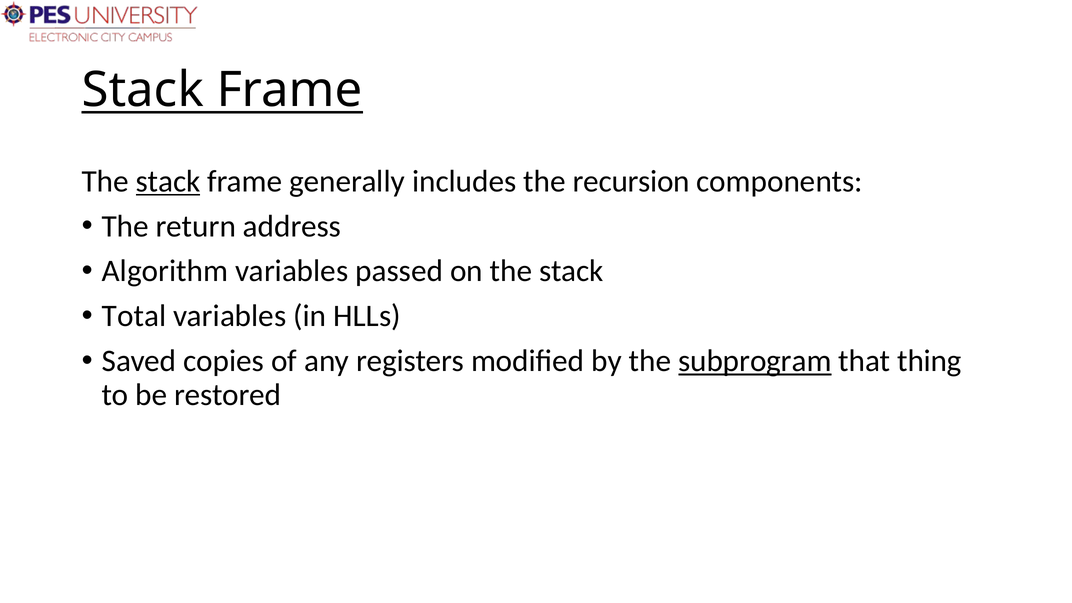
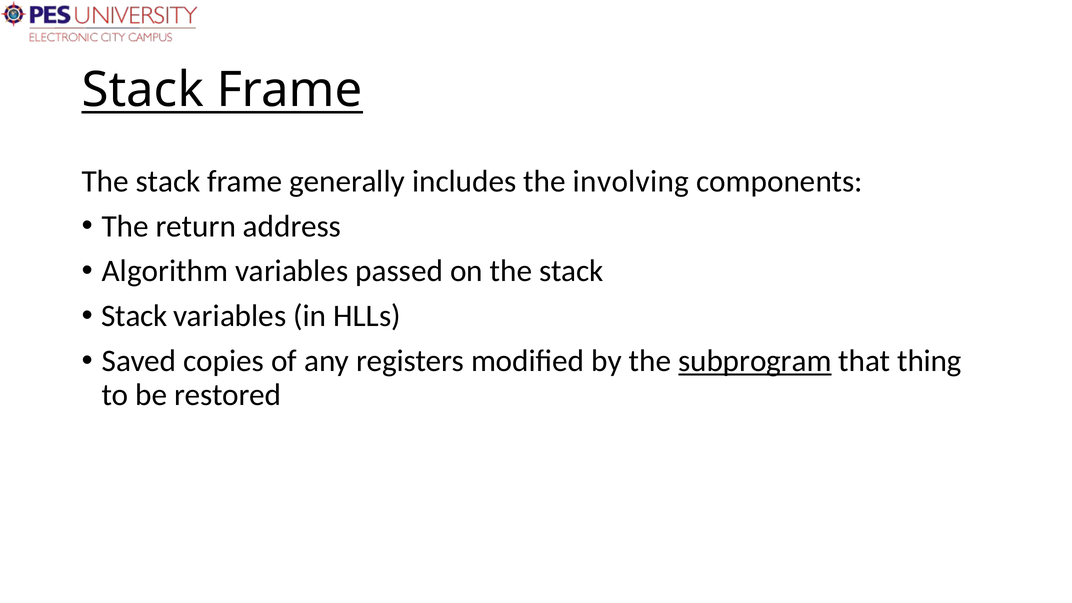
stack at (168, 181) underline: present -> none
recursion: recursion -> involving
Total at (134, 316): Total -> Stack
